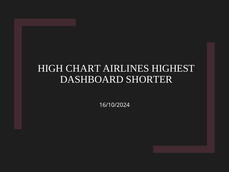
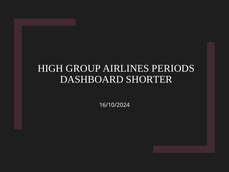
CHART: CHART -> GROUP
HIGHEST: HIGHEST -> PERIODS
